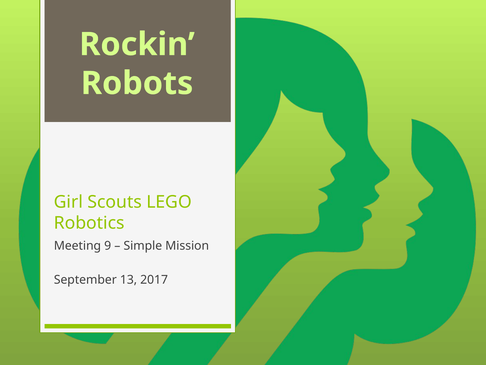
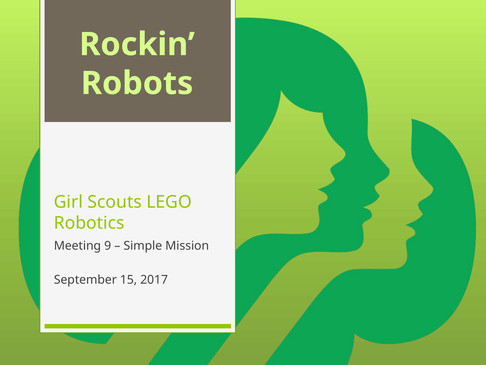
13: 13 -> 15
